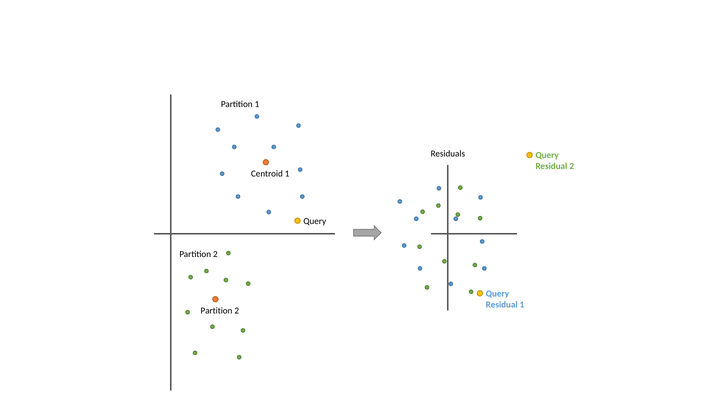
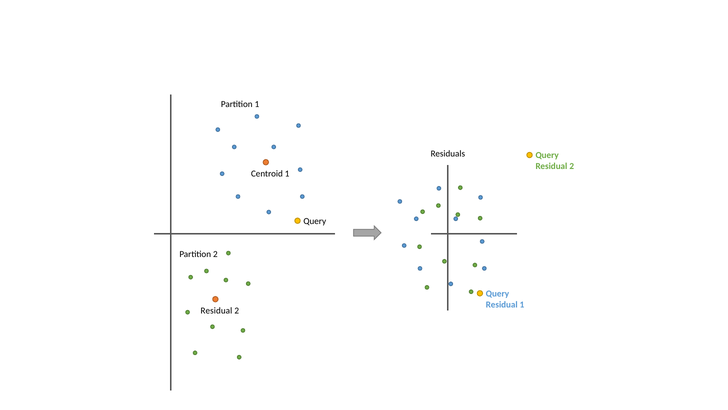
Partition at (216, 310): Partition -> Residual
